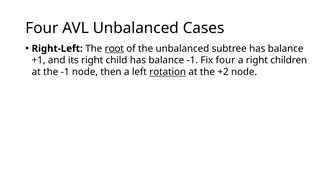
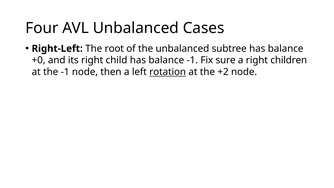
root underline: present -> none
+1: +1 -> +0
Fix four: four -> sure
